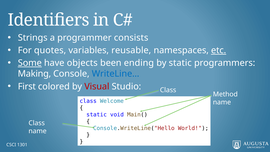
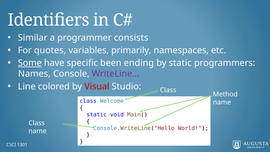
Strings: Strings -> Similar
reusable: reusable -> primarily
etc underline: present -> none
objects: objects -> specific
Making: Making -> Names
WriteLine… colour: blue -> purple
First: First -> Line
